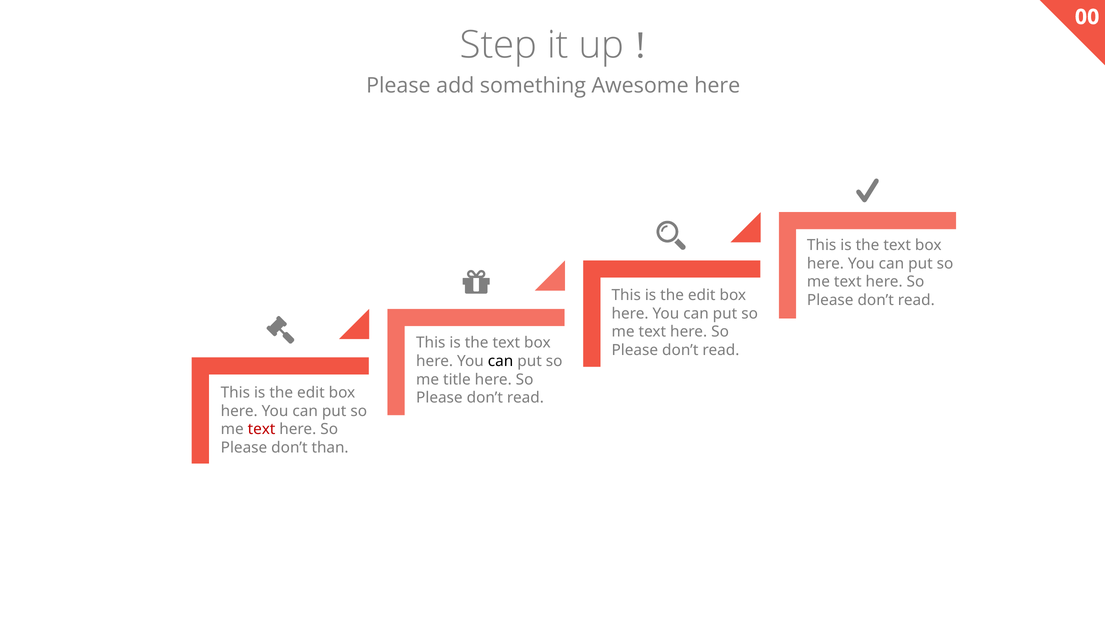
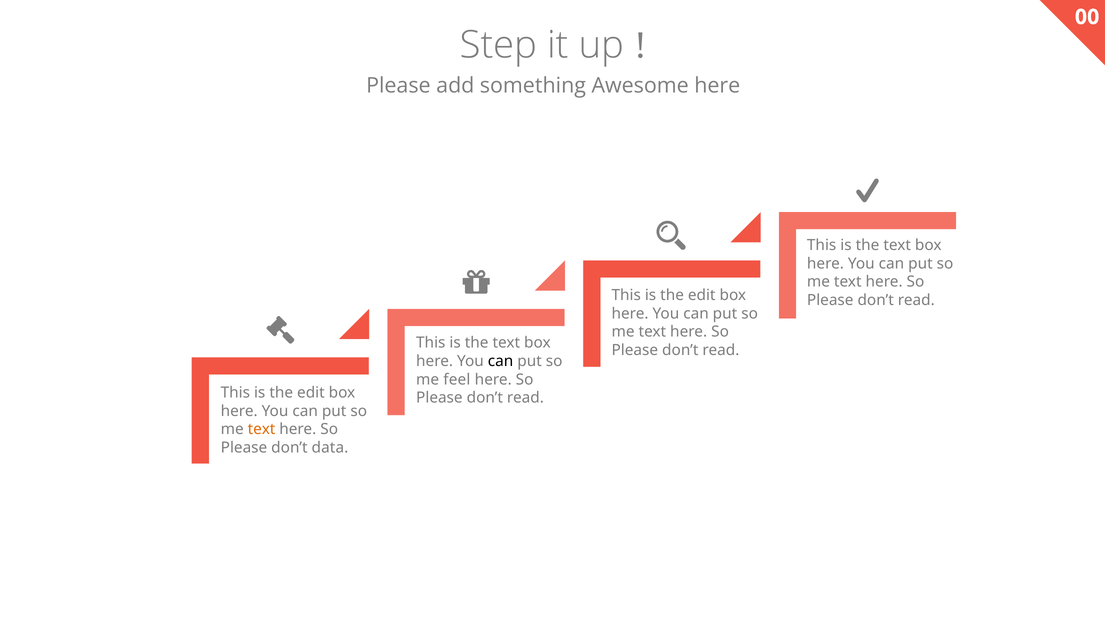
title: title -> feel
text at (262, 430) colour: red -> orange
than: than -> data
